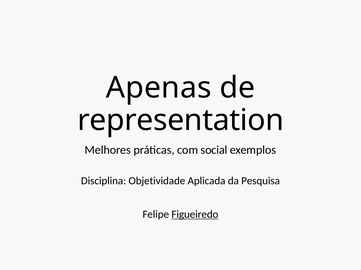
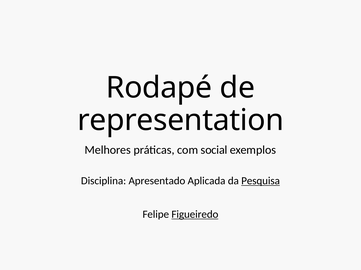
Apenas: Apenas -> Rodapé
Objetividade: Objetividade -> Apresentado
Pesquisa underline: none -> present
